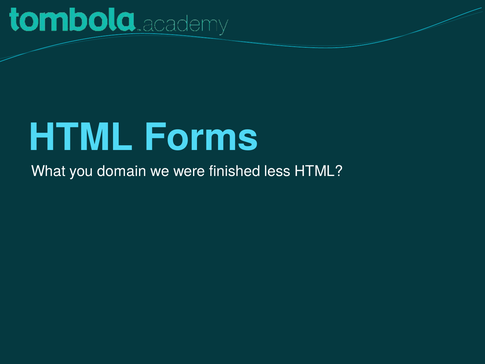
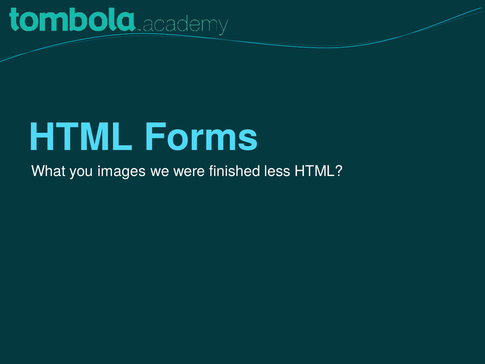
domain: domain -> images
